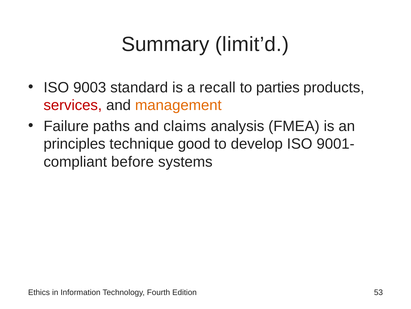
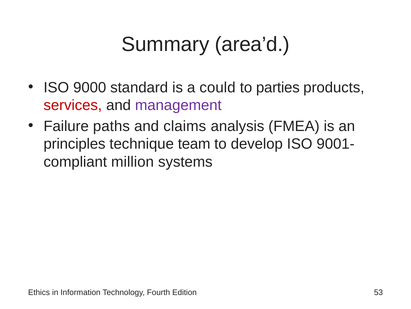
limit’d: limit’d -> area’d
9003: 9003 -> 9000
recall: recall -> could
management colour: orange -> purple
good: good -> team
before: before -> million
